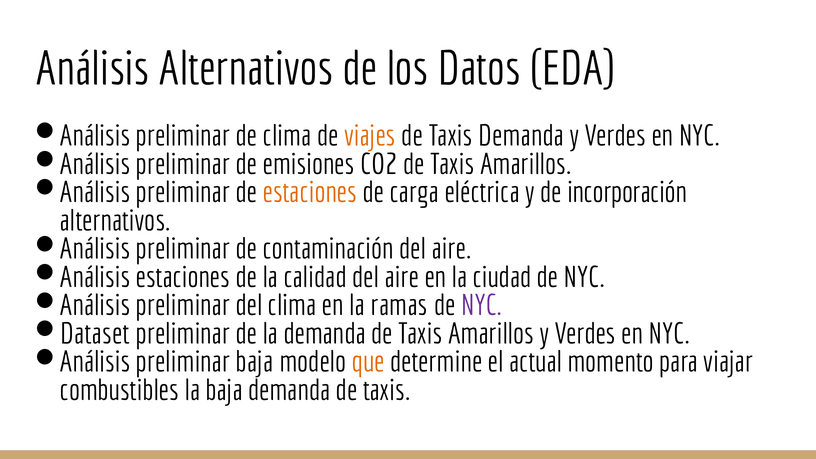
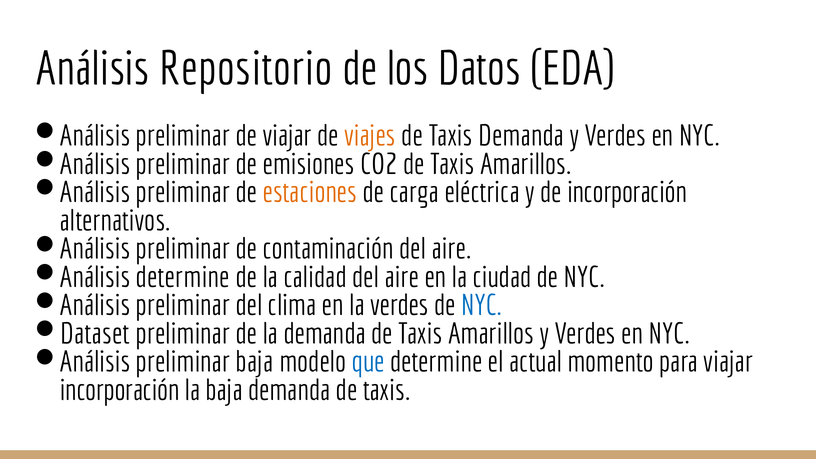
Análisis Alternativos: Alternativos -> Repositorio
de clima: clima -> viajar
Análisis estaciones: estaciones -> determine
la ramas: ramas -> verdes
NYC at (482, 306) colour: purple -> blue
que colour: orange -> blue
combustibles at (119, 390): combustibles -> incorporación
